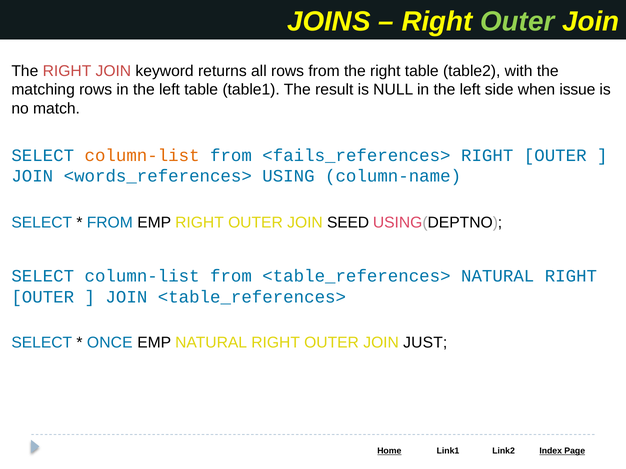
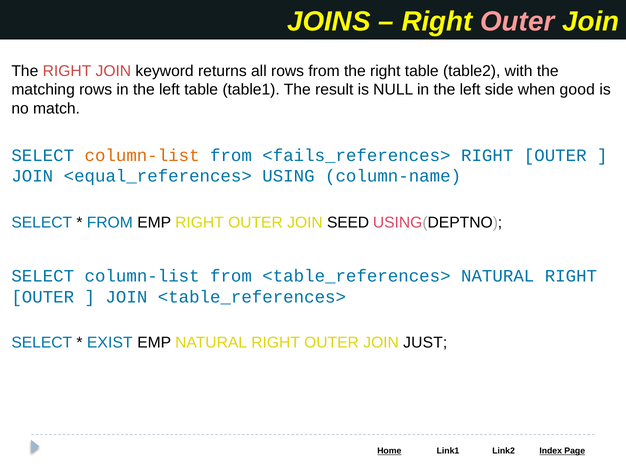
Outer at (517, 22) colour: light green -> pink
issue: issue -> good
<words_references>: <words_references> -> <equal_references>
ONCE: ONCE -> EXIST
